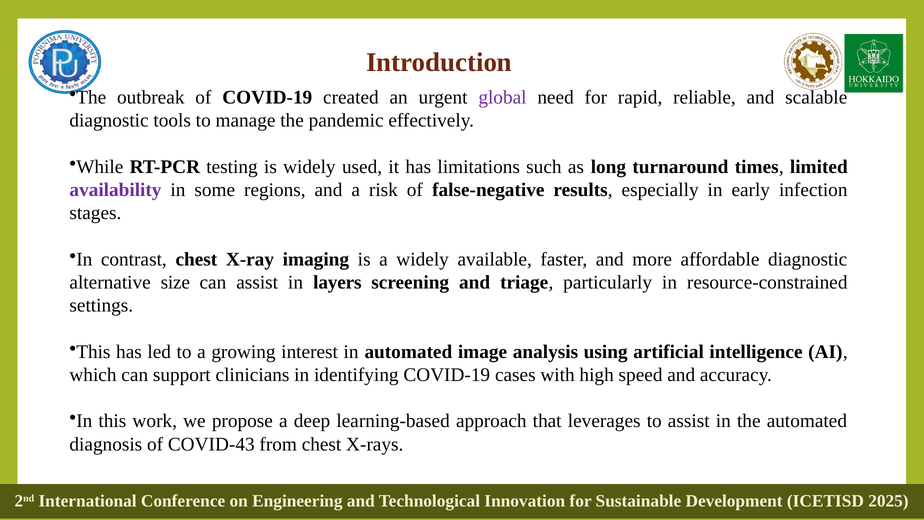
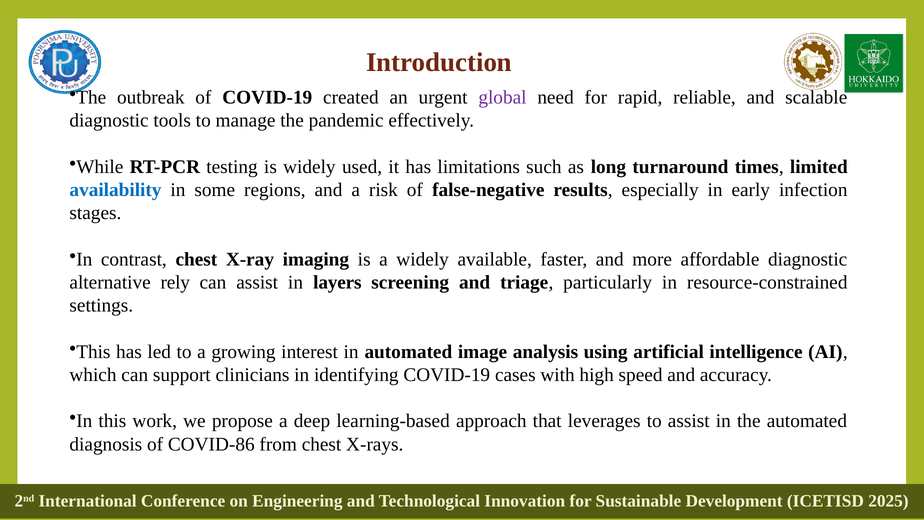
availability colour: purple -> blue
size: size -> rely
COVID-43: COVID-43 -> COVID-86
